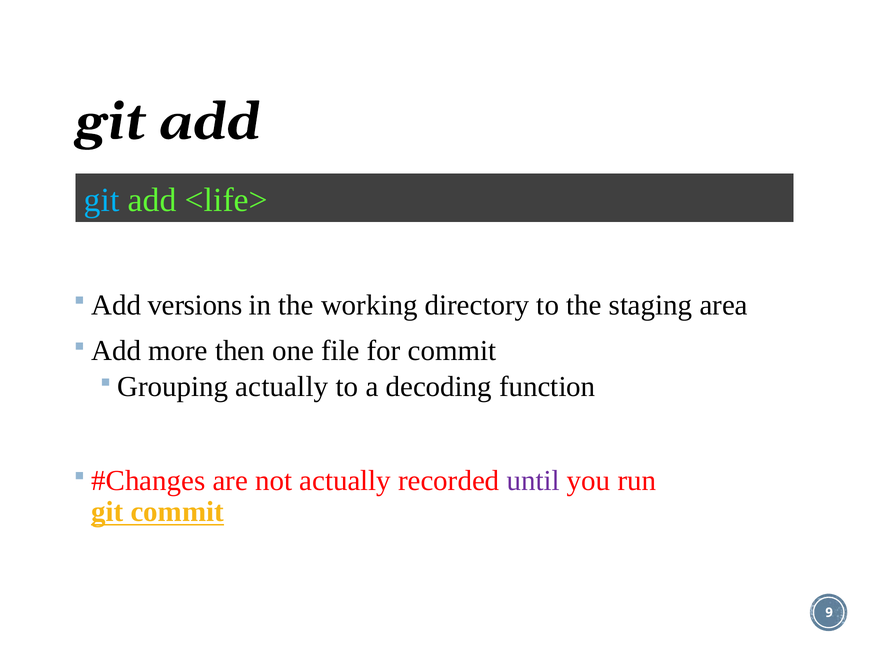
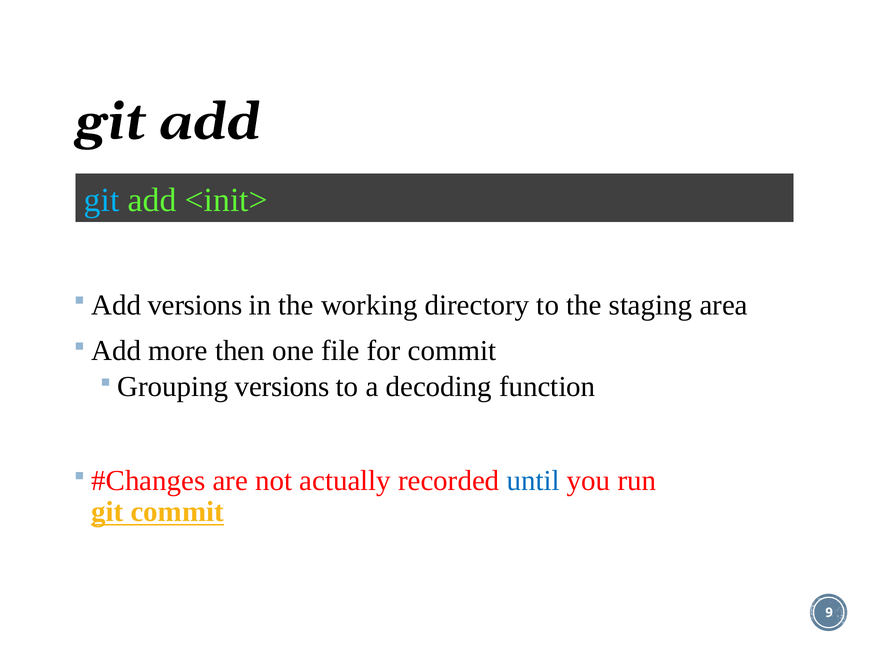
<life>: <life> -> <init>
actually at (282, 387): actually -> versions
until colour: purple -> blue
